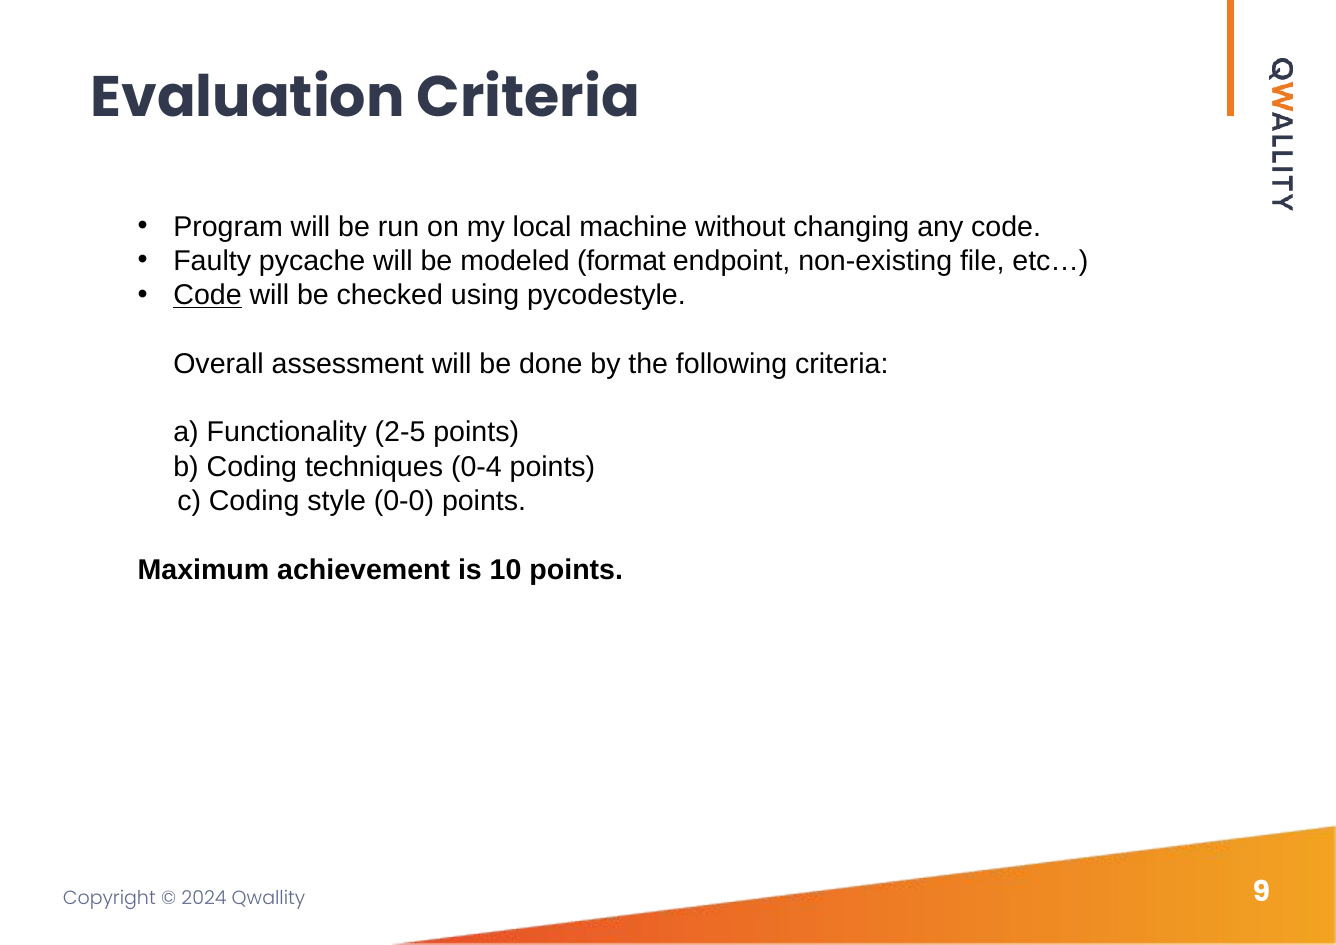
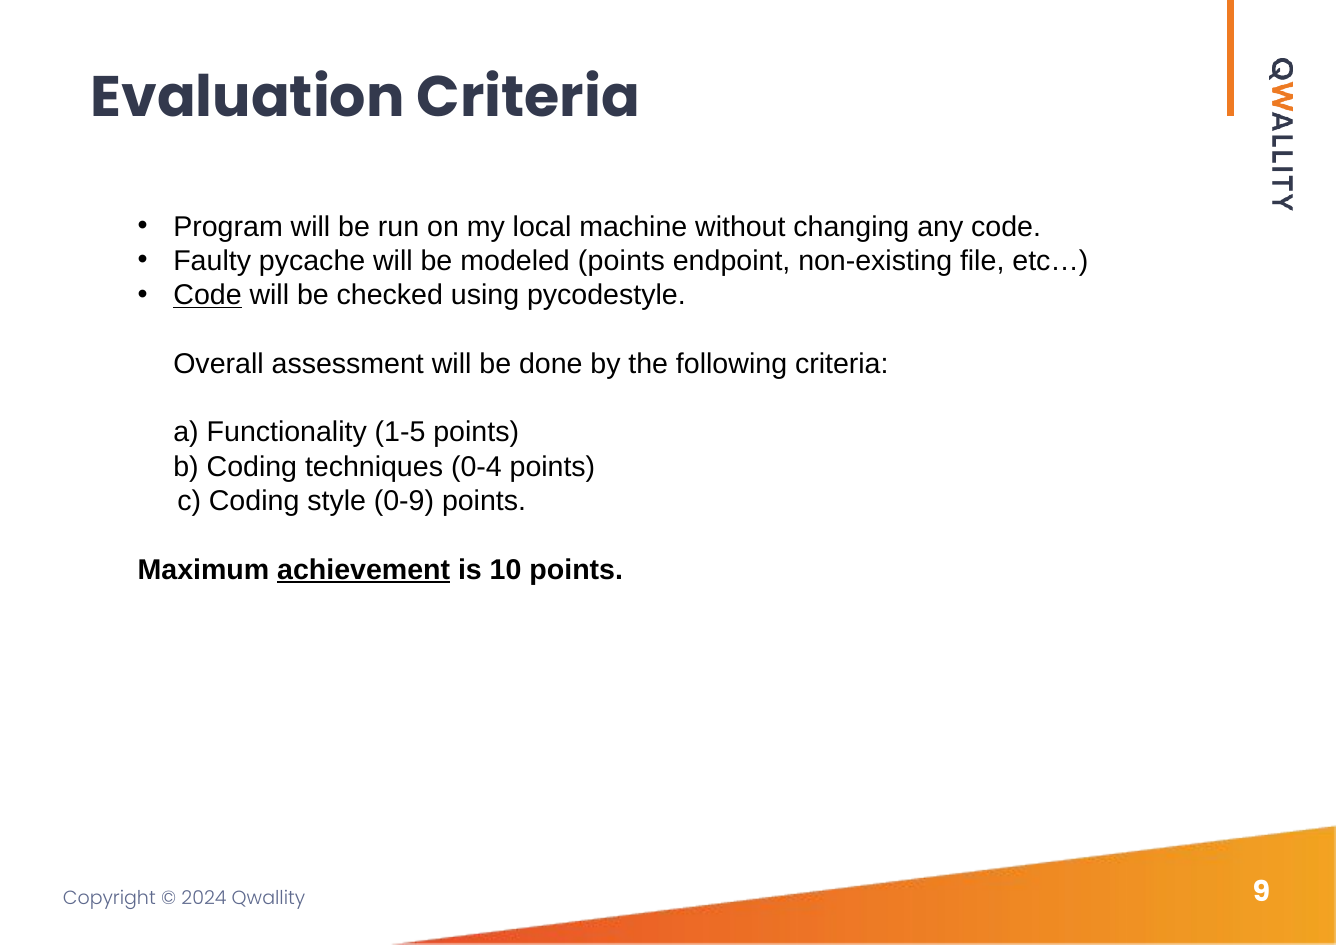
modeled format: format -> points
2-5: 2-5 -> 1-5
0-0: 0-0 -> 0-9
achievement underline: none -> present
